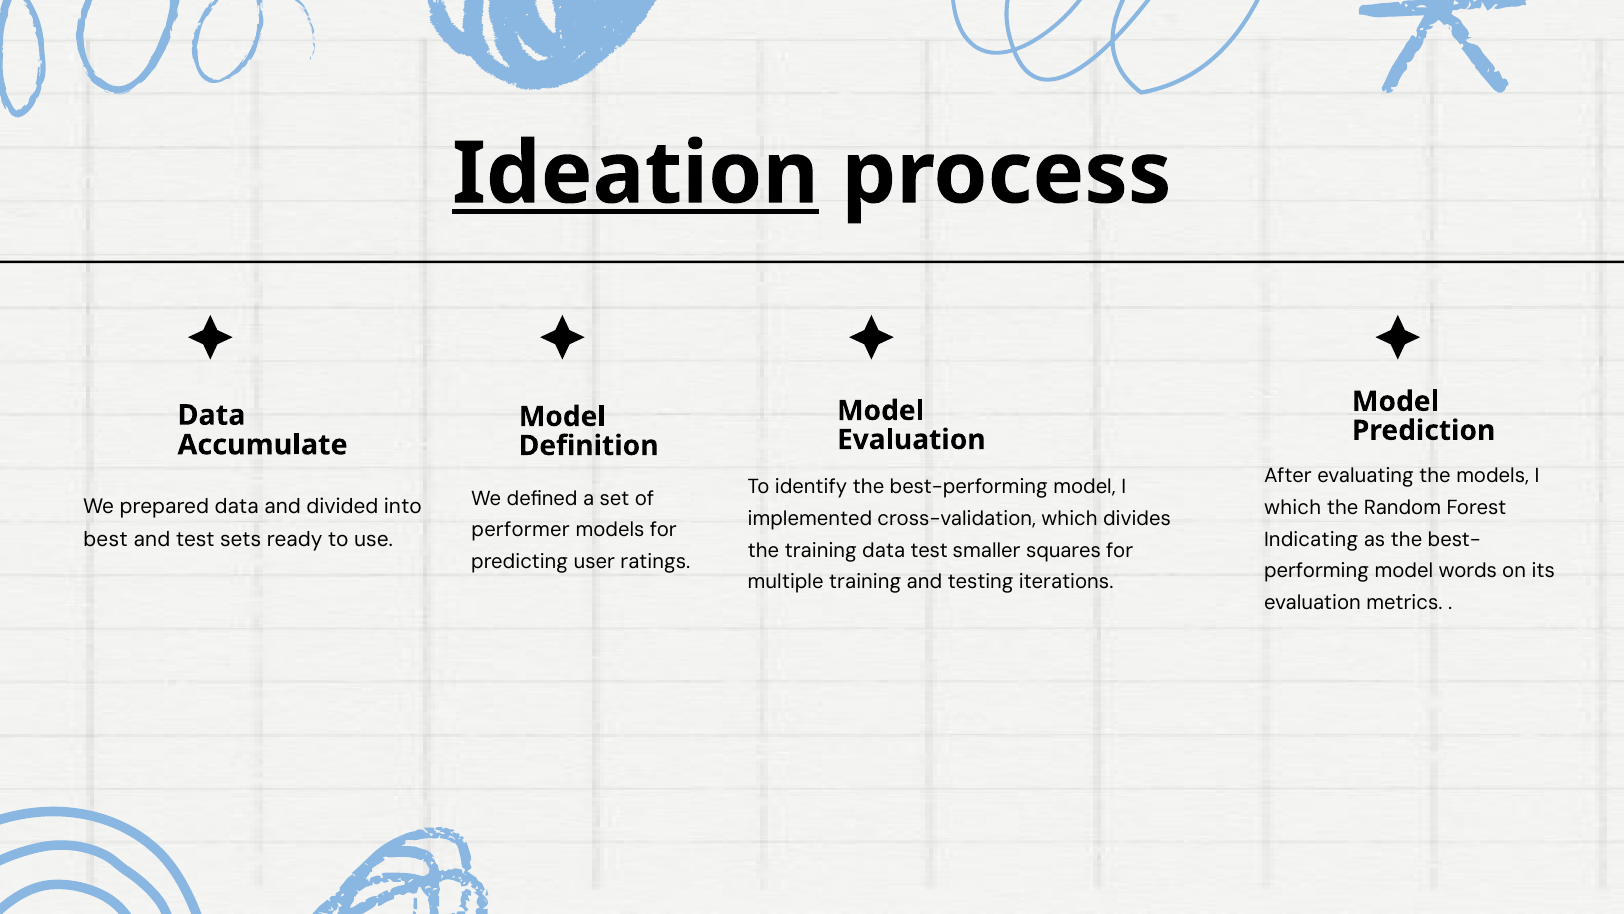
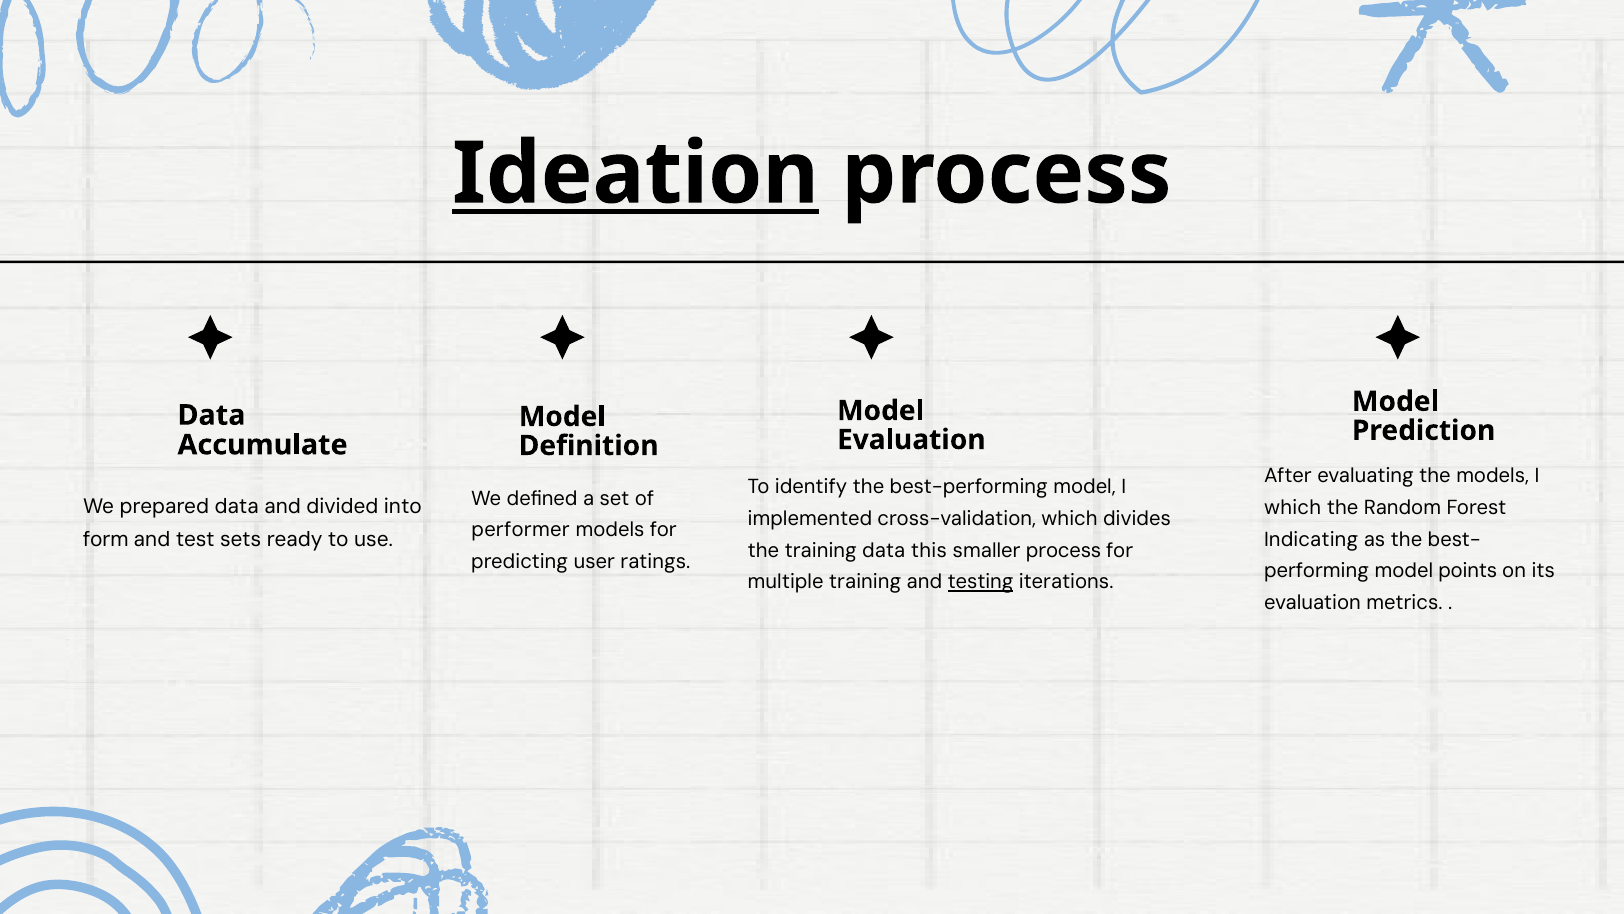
best: best -> form
data test: test -> this
smaller squares: squares -> process
words: words -> points
testing underline: none -> present
